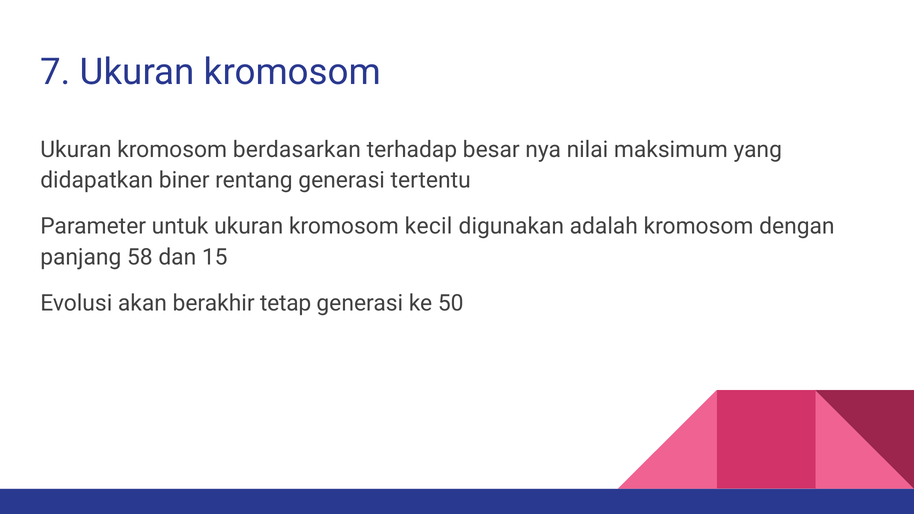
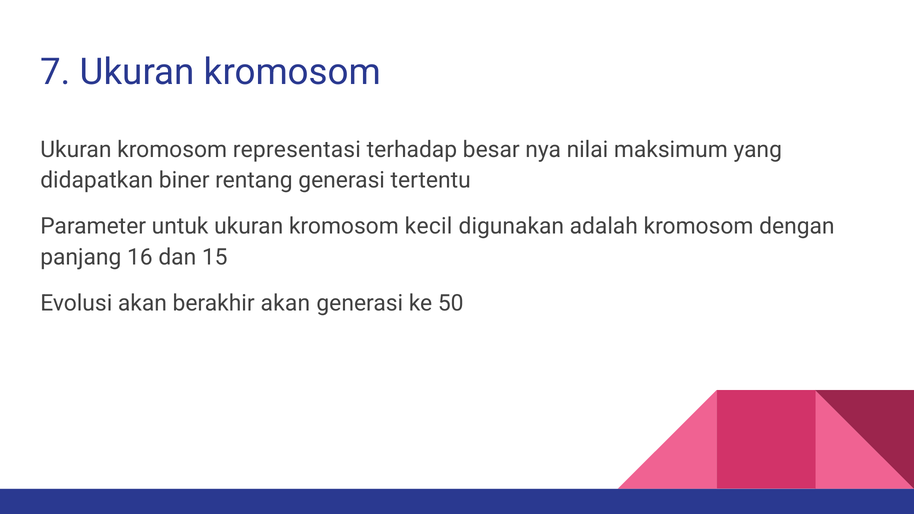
berdasarkan: berdasarkan -> representasi
58: 58 -> 16
berakhir tetap: tetap -> akan
